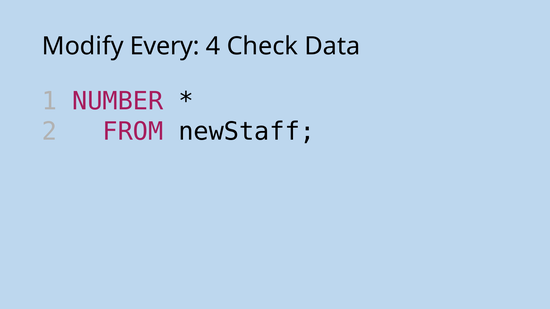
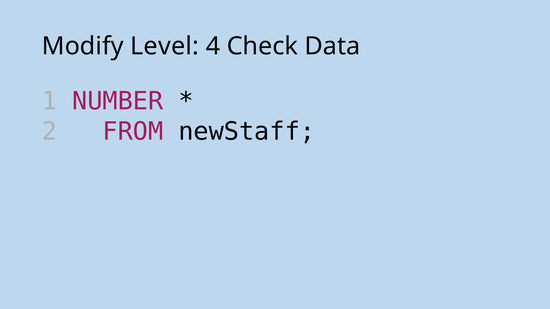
Every: Every -> Level
